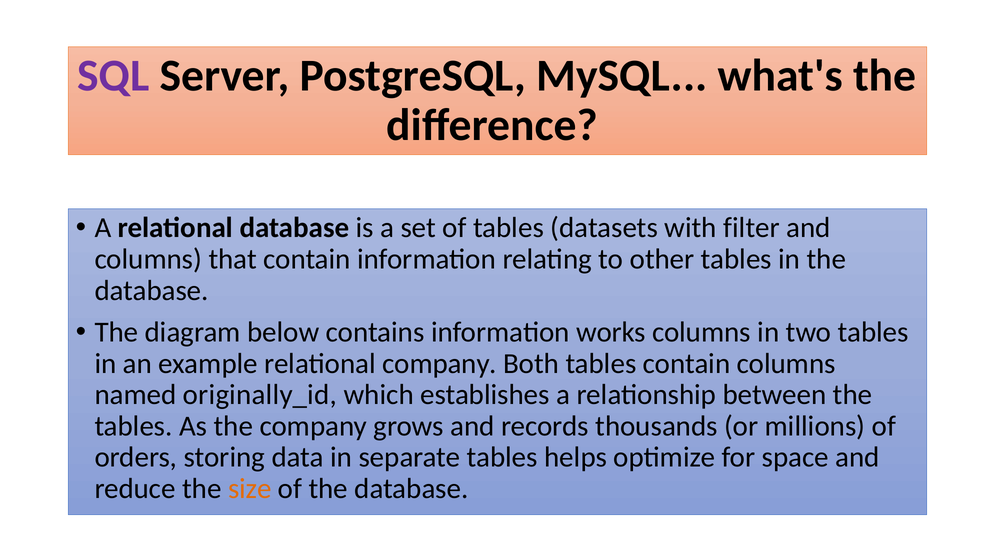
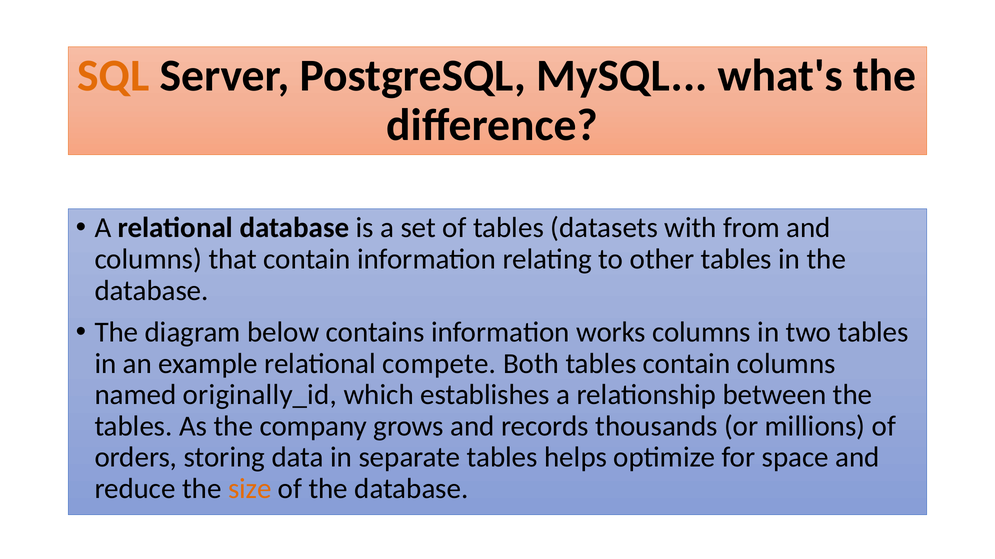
SQL colour: purple -> orange
filter: filter -> from
relational company: company -> compete
